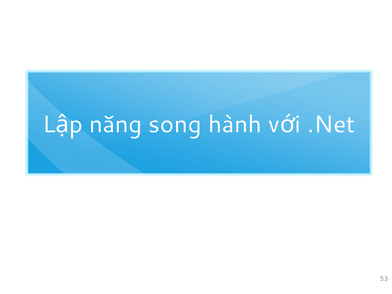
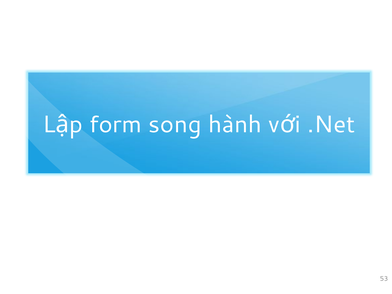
năng: năng -> form
